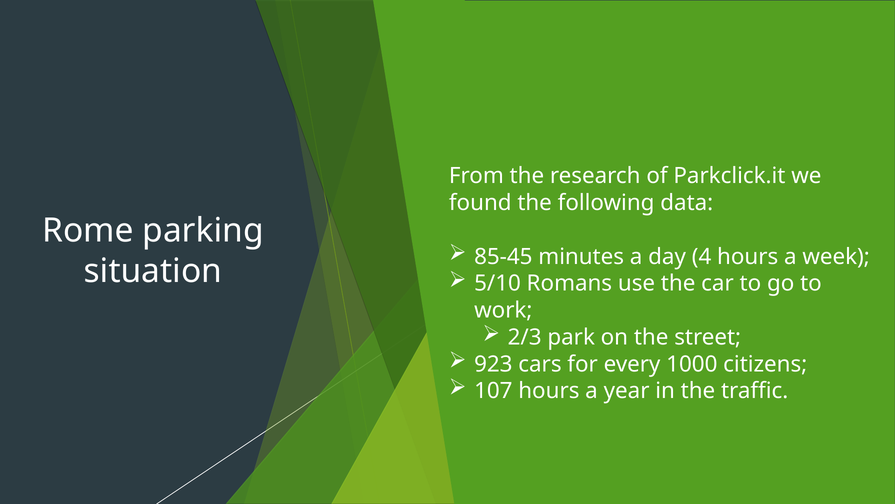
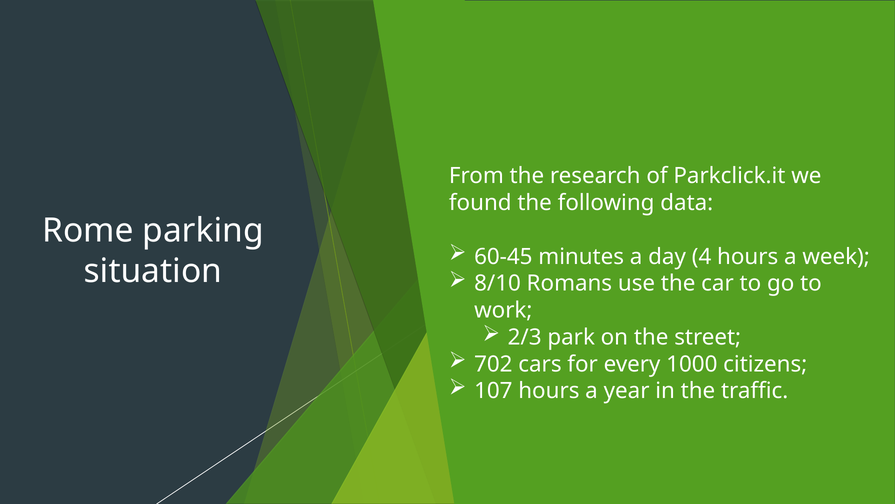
85-45: 85-45 -> 60-45
5/10: 5/10 -> 8/10
923: 923 -> 702
